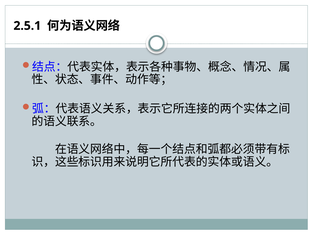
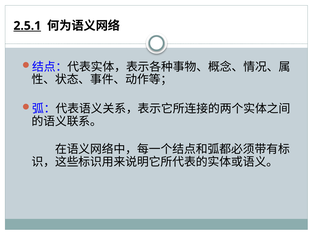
2.5.1 underline: none -> present
